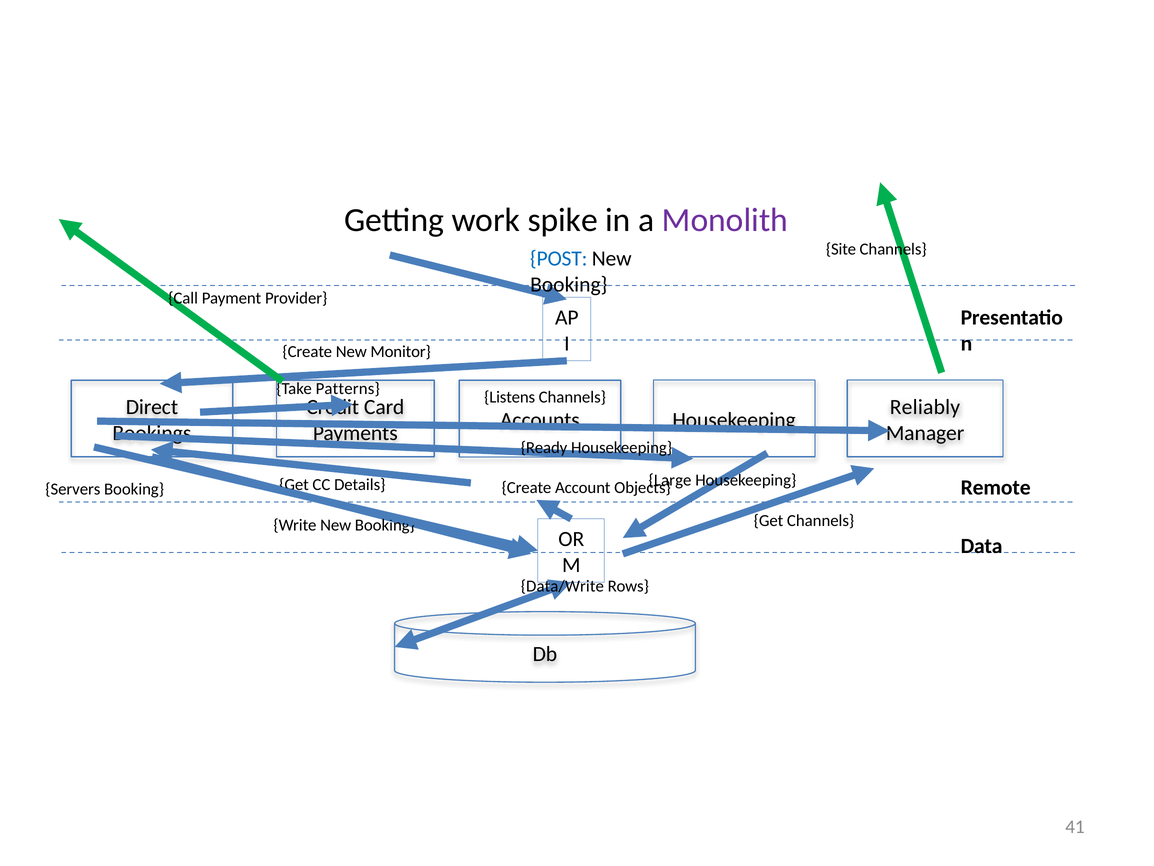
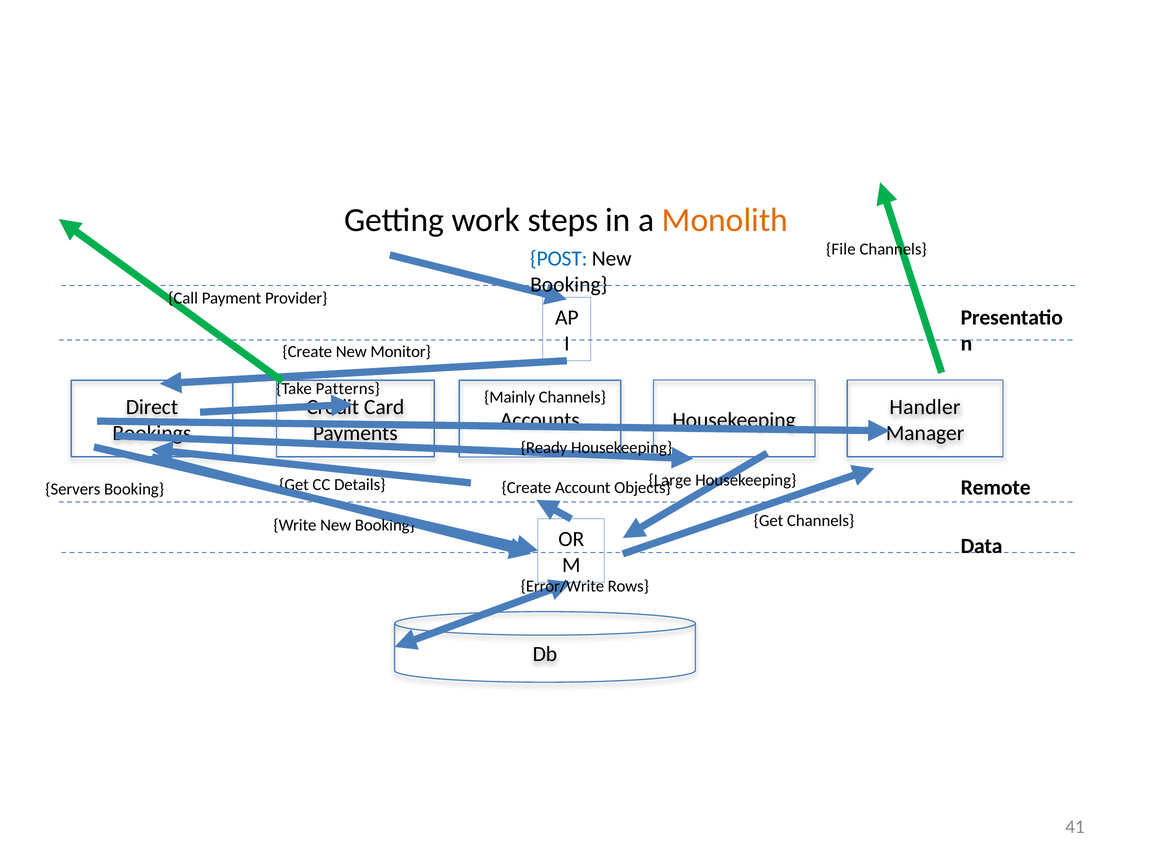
spike: spike -> steps
Monolith colour: purple -> orange
Site: Site -> File
Listens: Listens -> Mainly
Reliably: Reliably -> Handler
Data/Write: Data/Write -> Error/Write
